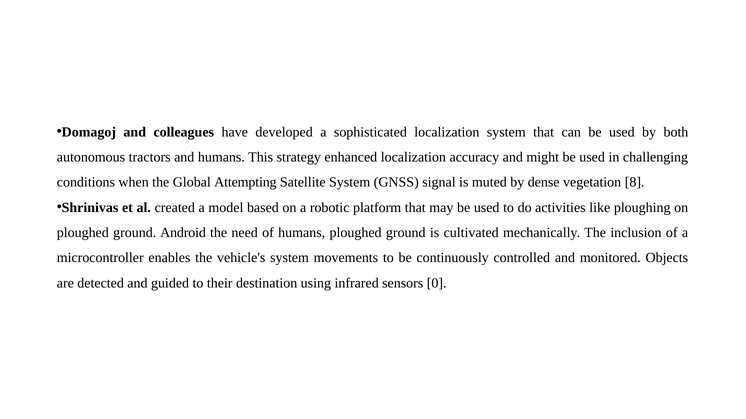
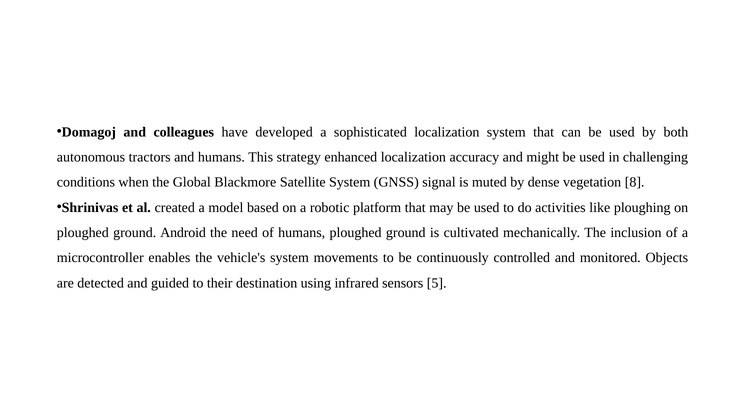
Attempting: Attempting -> Blackmore
0: 0 -> 5
